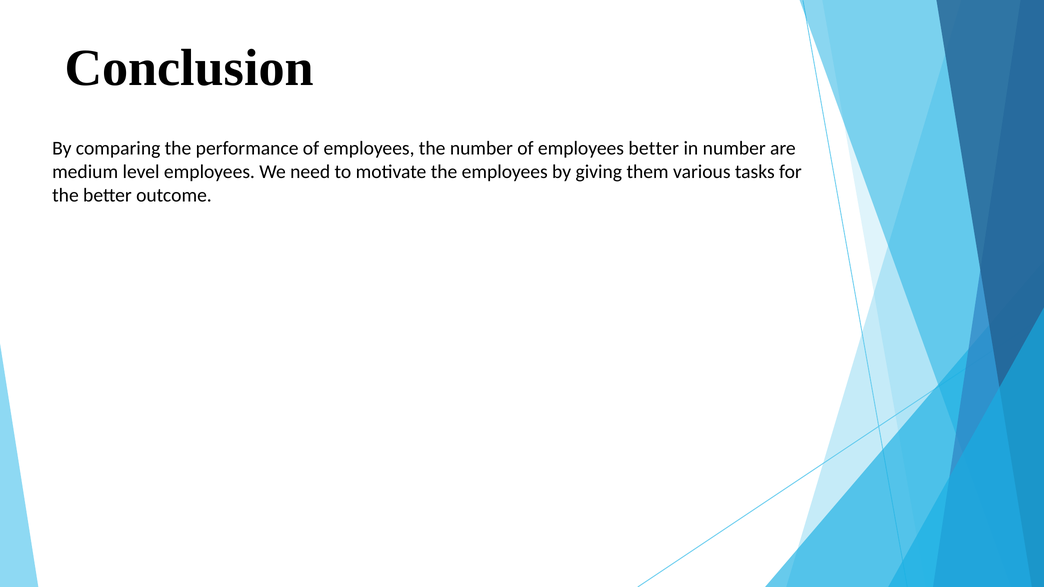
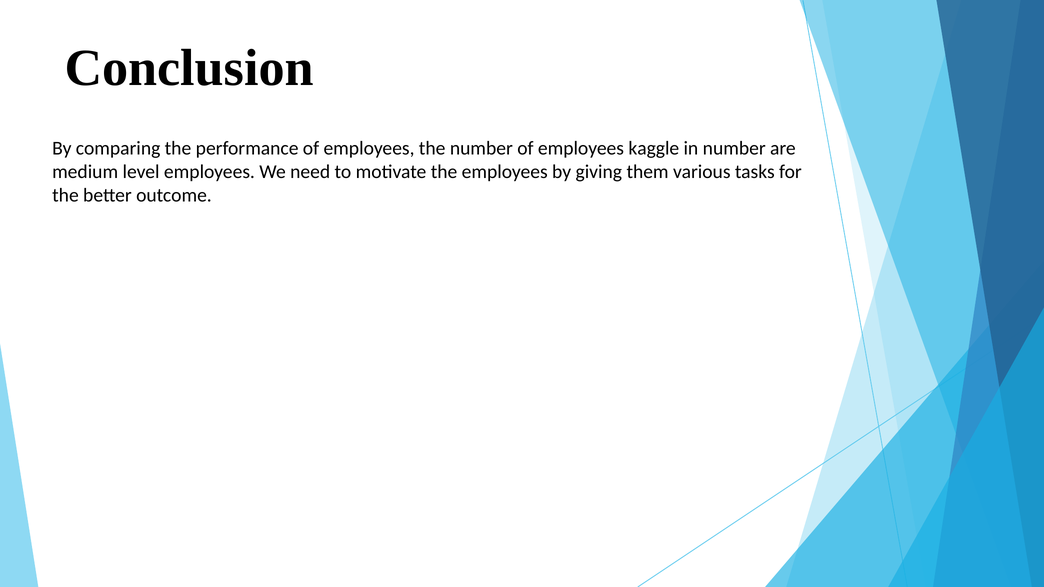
employees better: better -> kaggle
